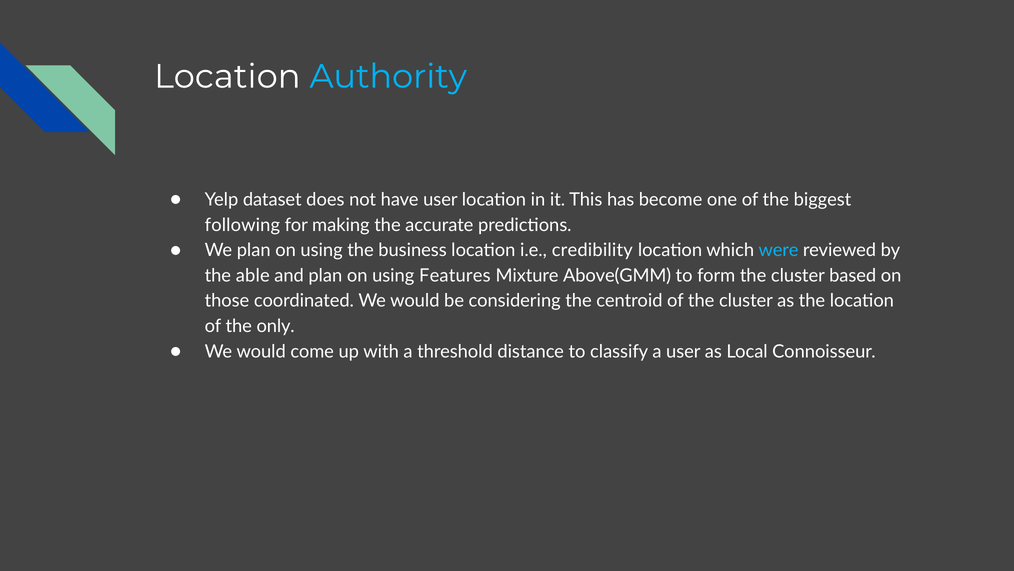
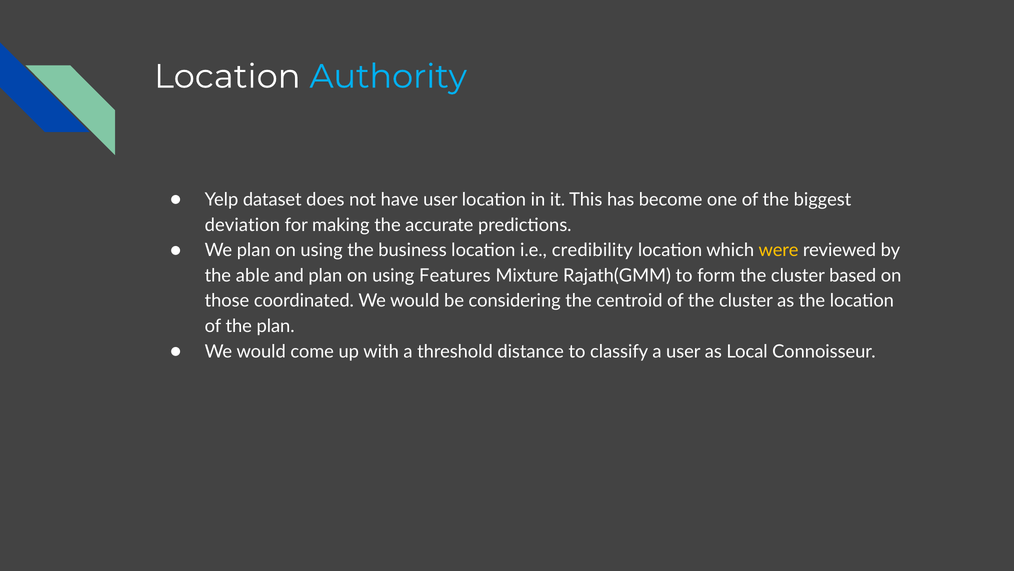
following: following -> deviation
were colour: light blue -> yellow
Above(GMM: Above(GMM -> Rajath(GMM
the only: only -> plan
